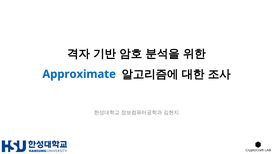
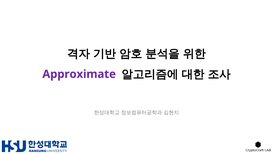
Approximate colour: blue -> purple
